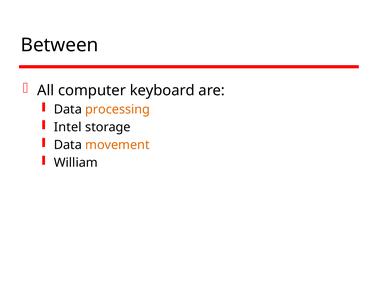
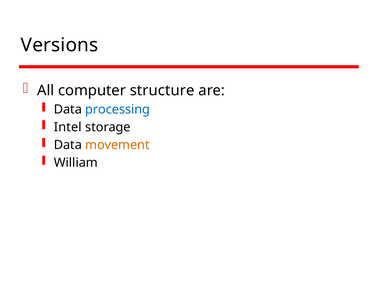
Between: Between -> Versions
keyboard: keyboard -> structure
processing colour: orange -> blue
